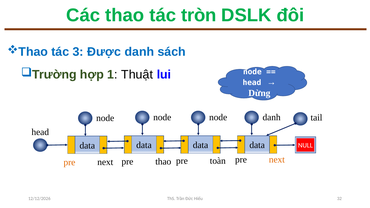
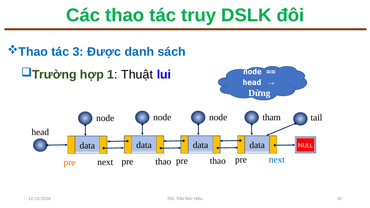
tròn: tròn -> truy
node danh: danh -> tham
next at (277, 160) colour: orange -> blue
toàn at (218, 161): toàn -> thao
